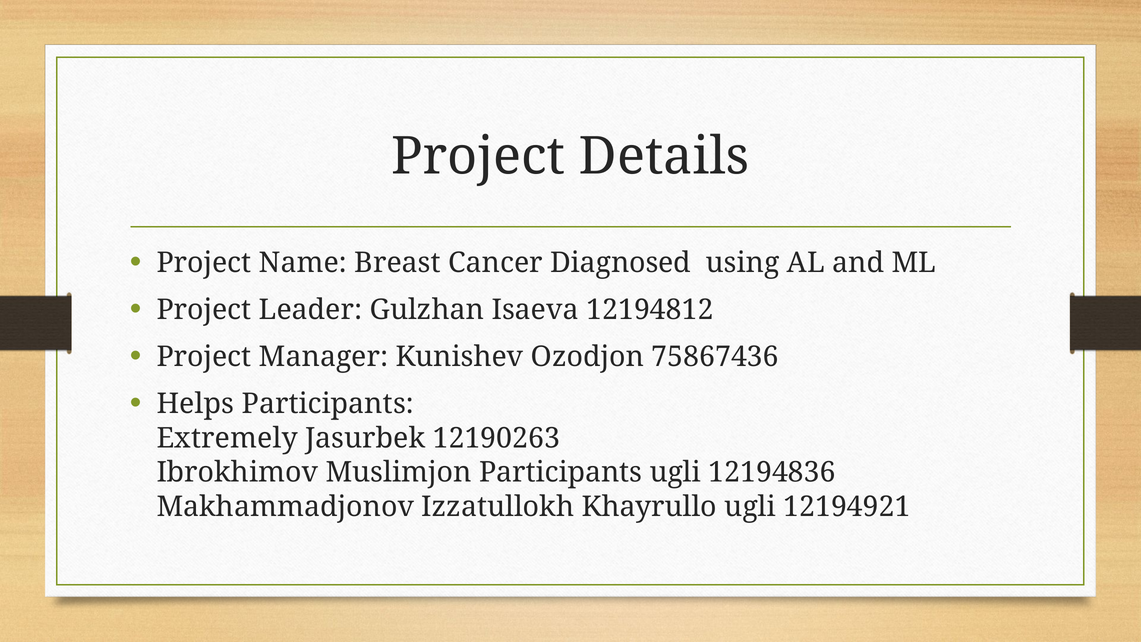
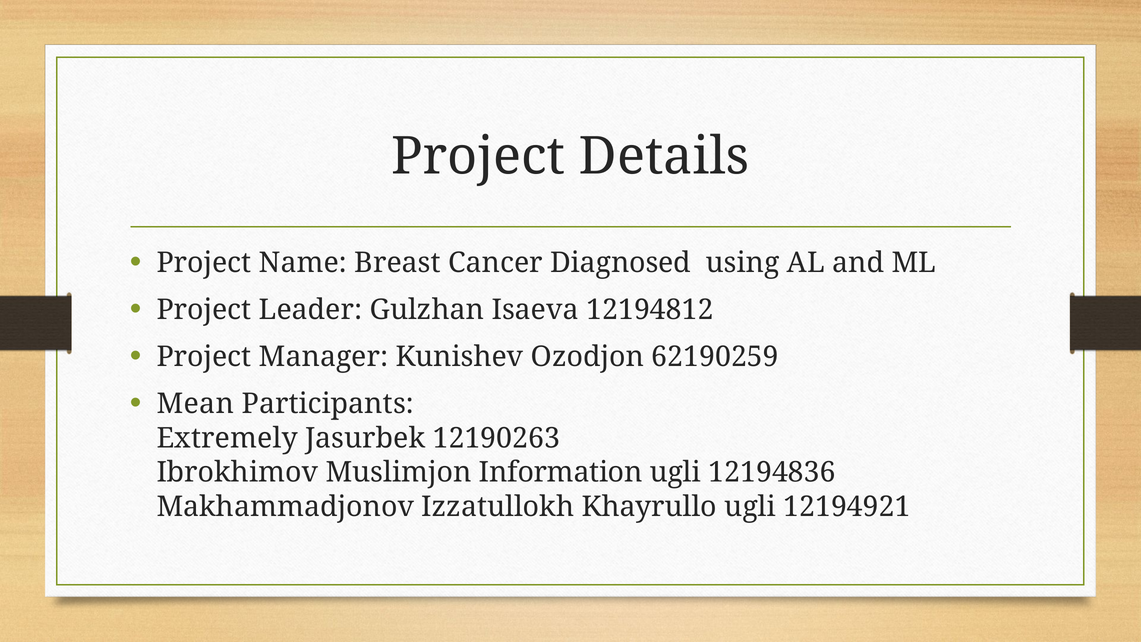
75867436: 75867436 -> 62190259
Helps: Helps -> Mean
Muslimjon Participants: Participants -> Information
